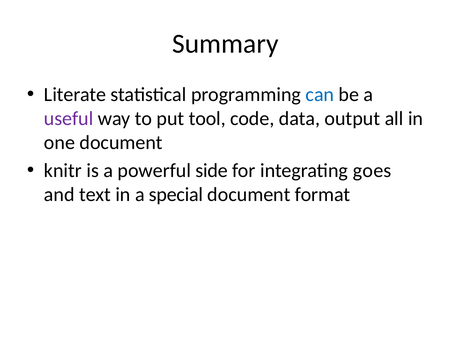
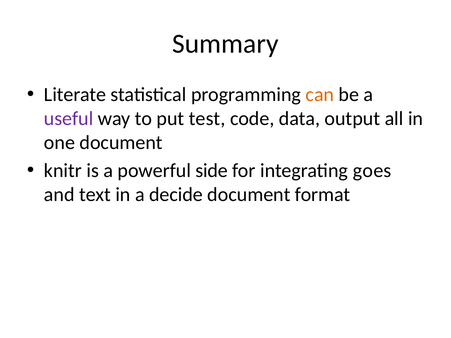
can colour: blue -> orange
tool: tool -> test
special: special -> decide
